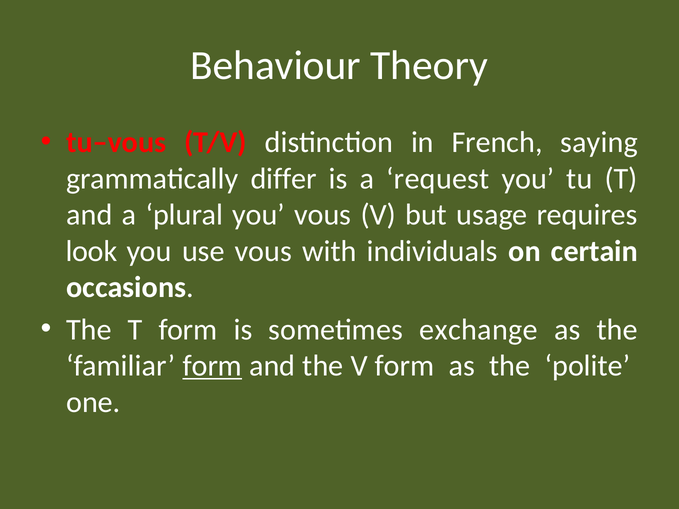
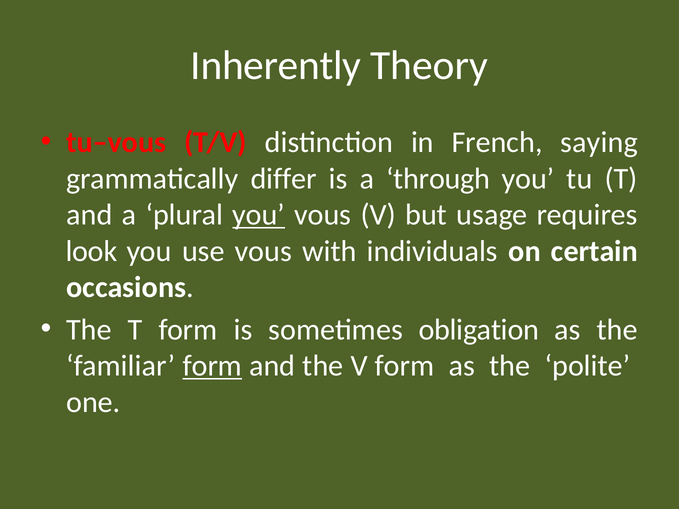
Behaviour: Behaviour -> Inherently
request: request -> through
you at (259, 215) underline: none -> present
exchange: exchange -> obligation
